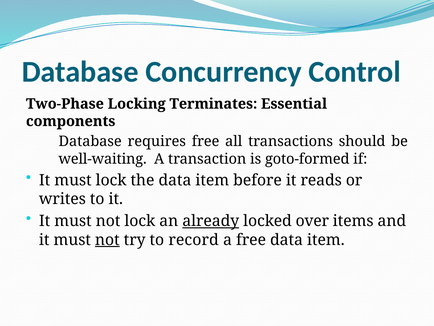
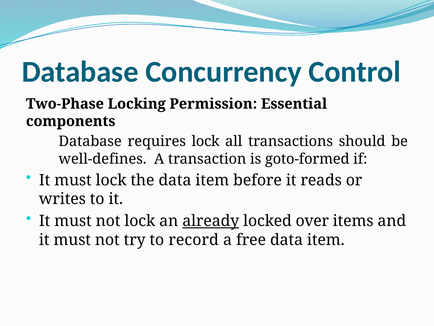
Terminates: Terminates -> Permission
requires free: free -> lock
well-waiting: well-waiting -> well-defines
not at (107, 239) underline: present -> none
